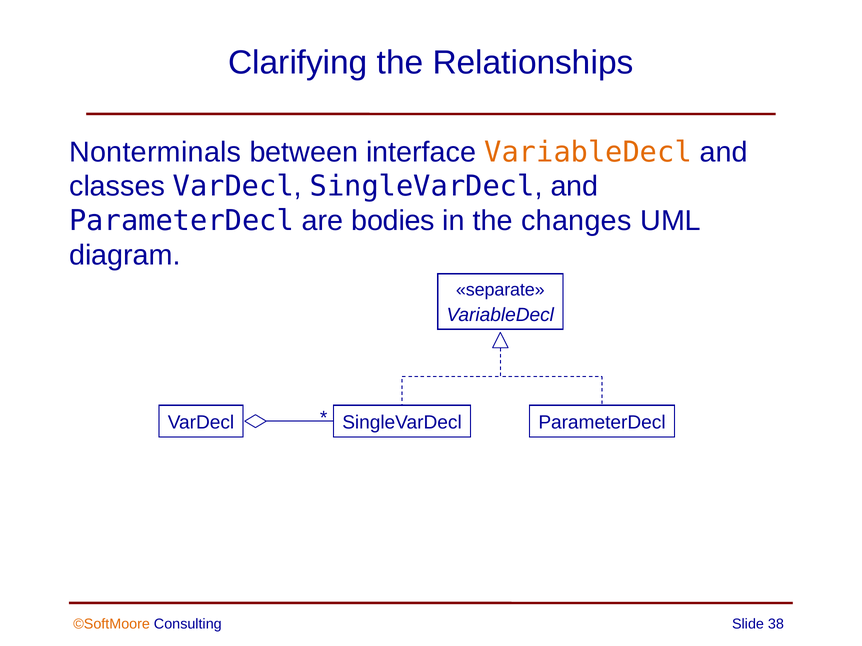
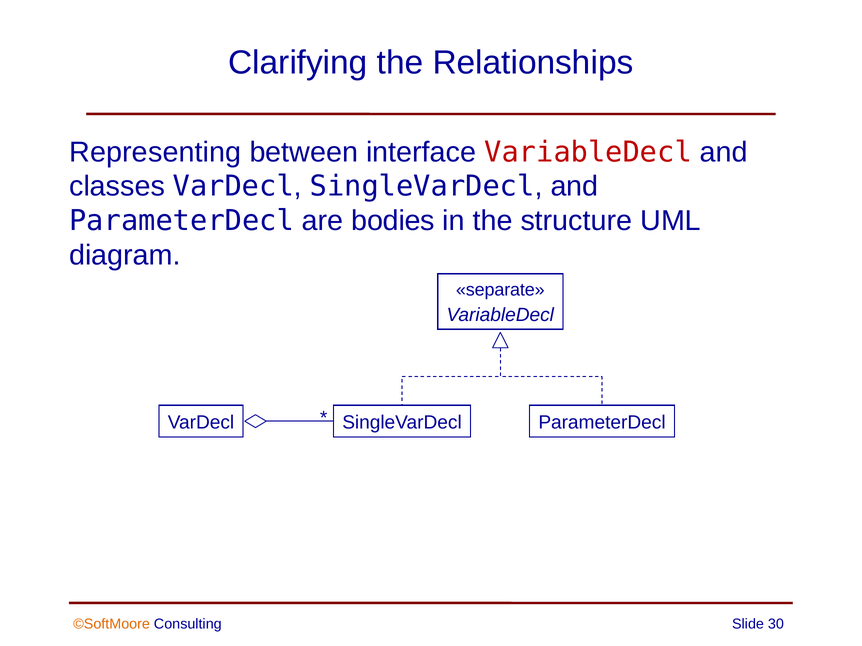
Nonterminals: Nonterminals -> Representing
VariableDecl at (588, 152) colour: orange -> red
changes: changes -> structure
38: 38 -> 30
